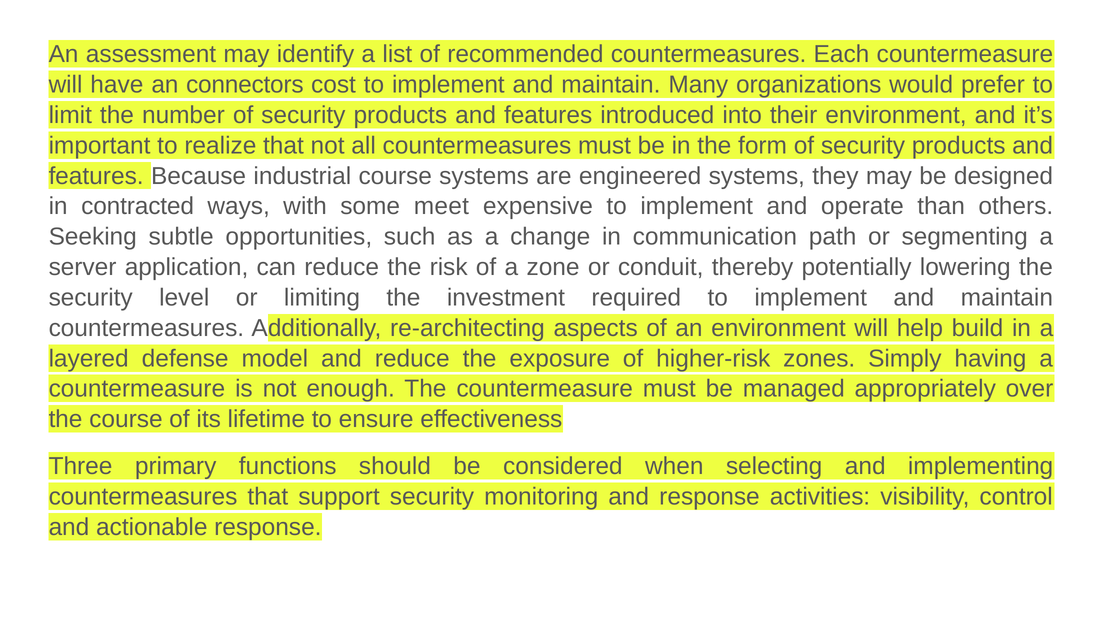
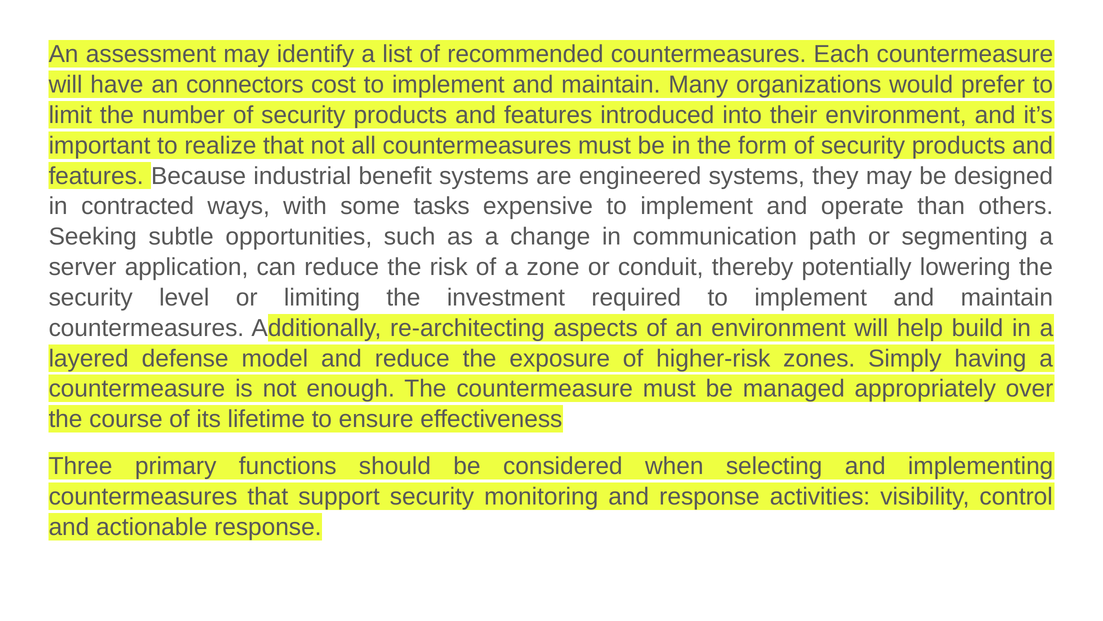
industrial course: course -> benefit
meet: meet -> tasks
